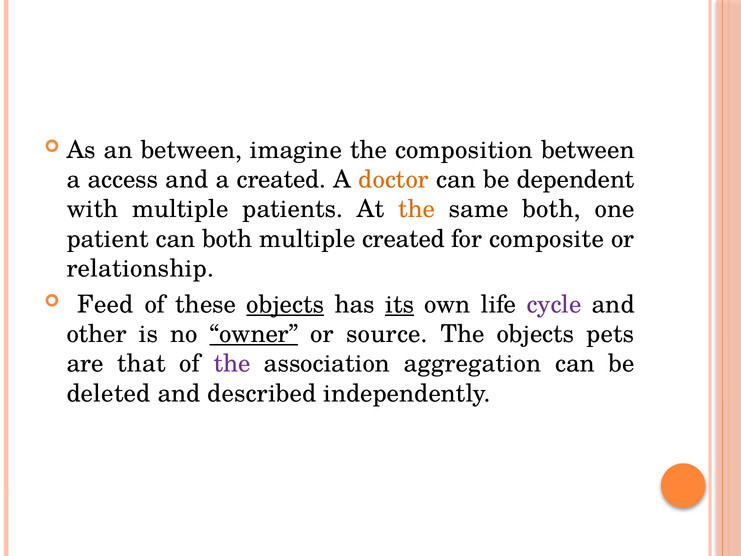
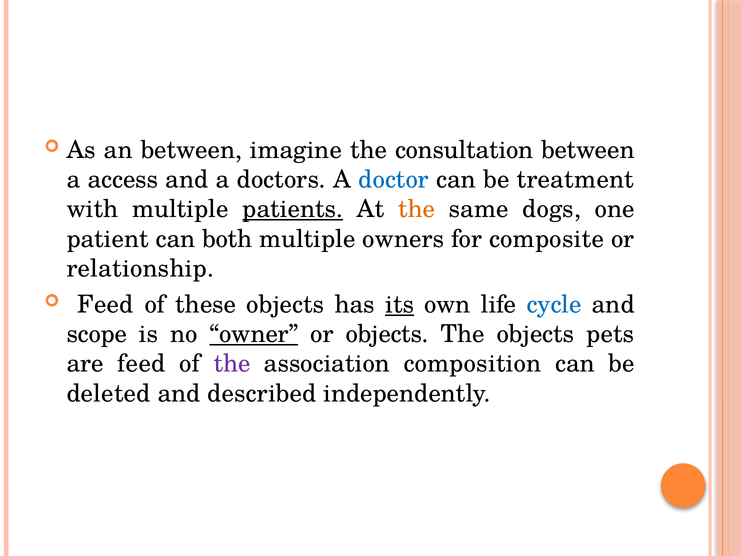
composition: composition -> consultation
a created: created -> doctors
doctor colour: orange -> blue
dependent: dependent -> treatment
patients underline: none -> present
same both: both -> dogs
multiple created: created -> owners
objects at (285, 304) underline: present -> none
cycle colour: purple -> blue
other: other -> scope
or source: source -> objects
are that: that -> feed
aggregation: aggregation -> composition
